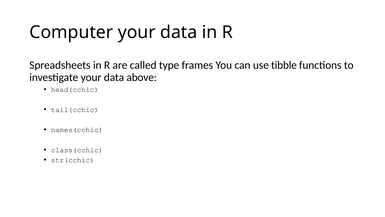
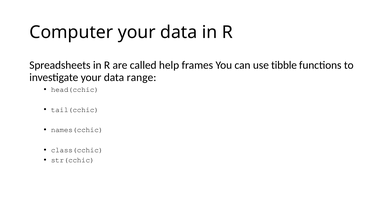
type: type -> help
above: above -> range
